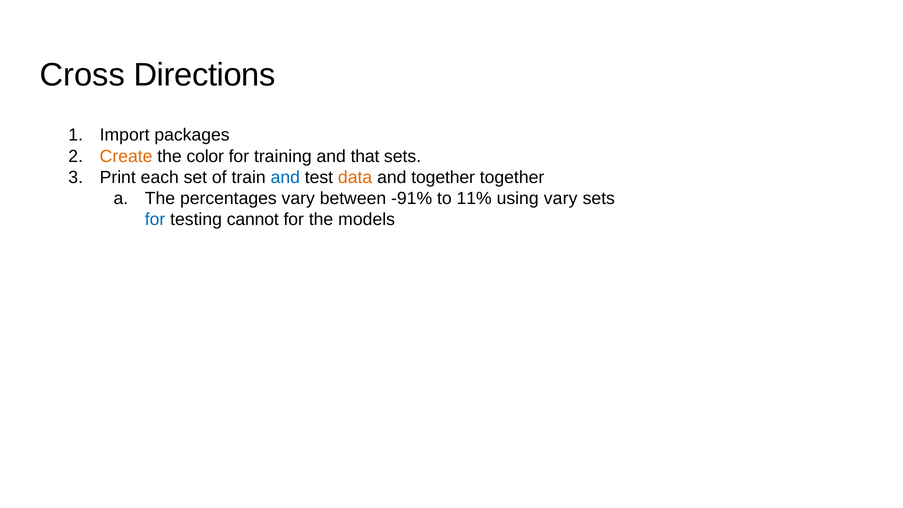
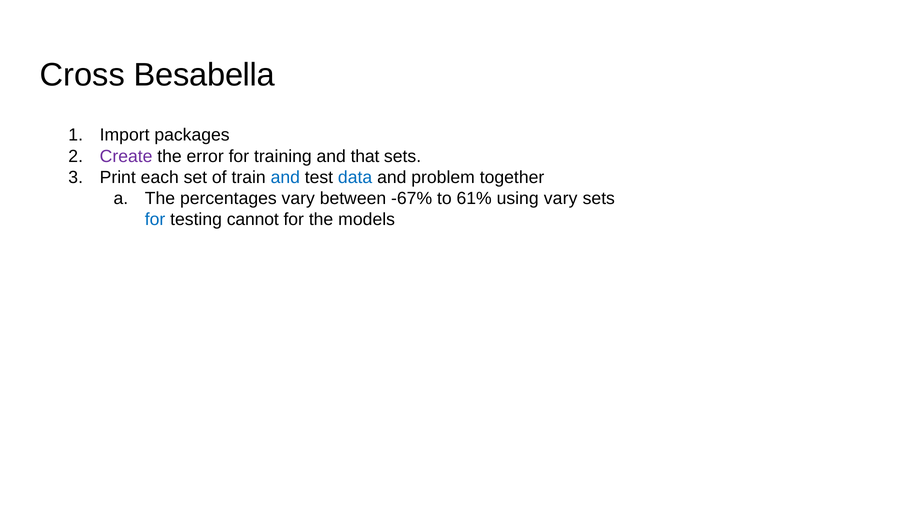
Directions: Directions -> Besabella
Create colour: orange -> purple
color: color -> error
data colour: orange -> blue
and together: together -> problem
-91%: -91% -> -67%
11%: 11% -> 61%
